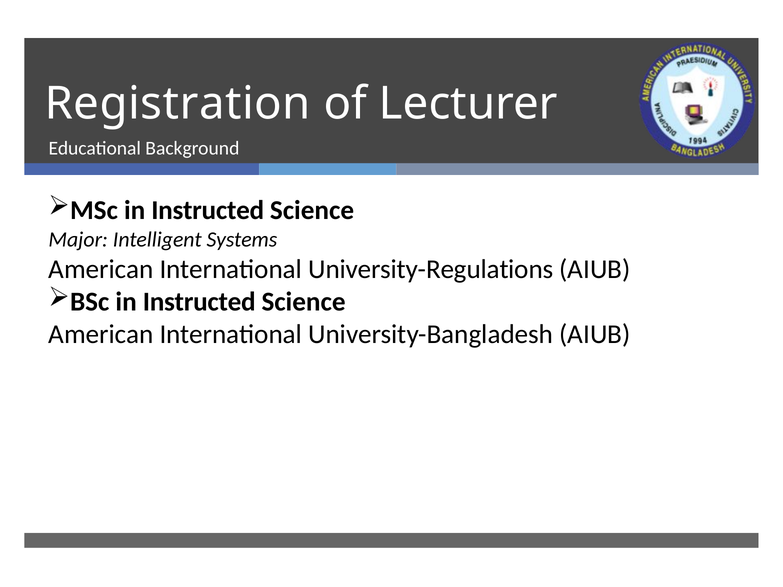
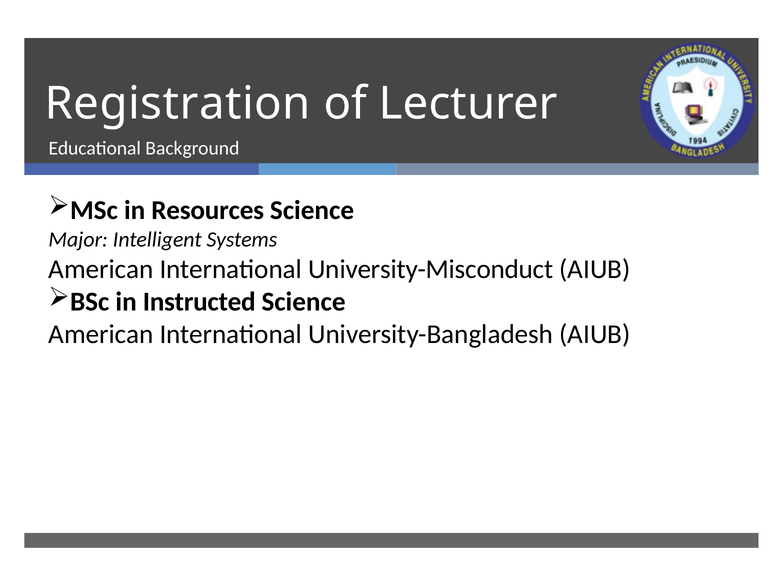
MSc in Instructed: Instructed -> Resources
University-Regulations: University-Regulations -> University-Misconduct
